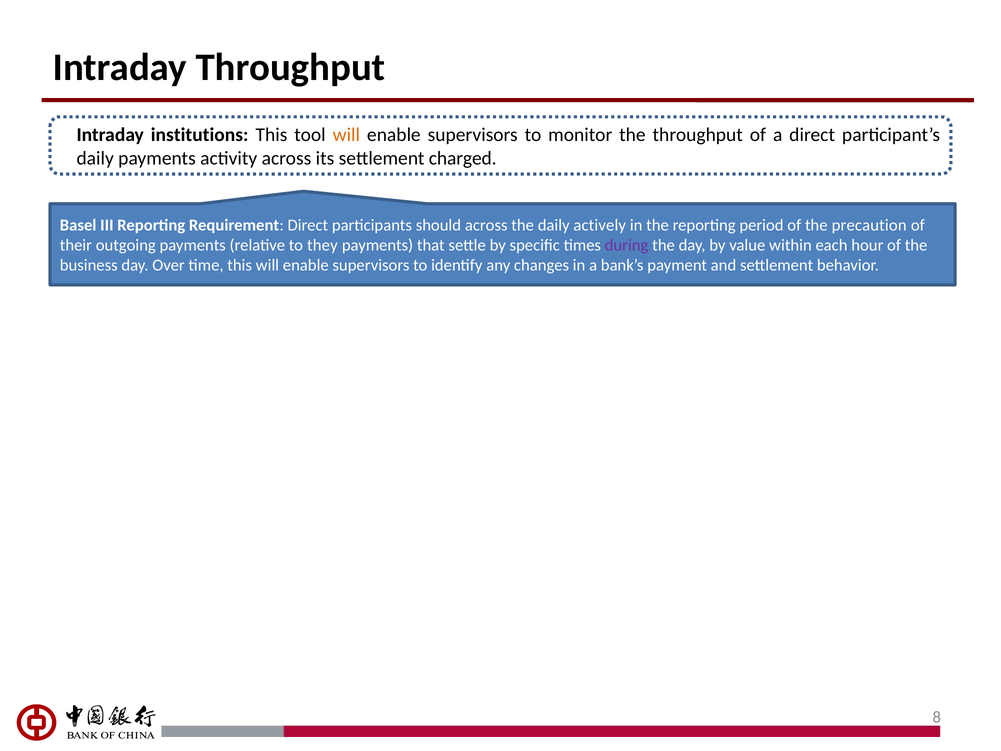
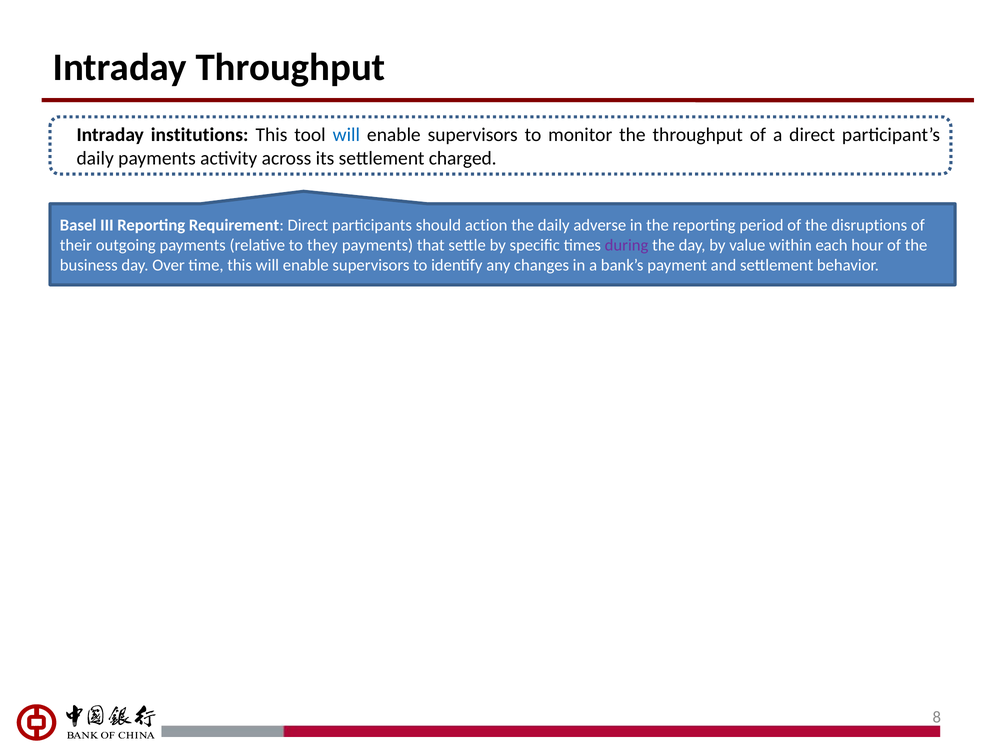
will at (346, 135) colour: orange -> blue
should across: across -> action
actively: actively -> adverse
precaution: precaution -> disruptions
